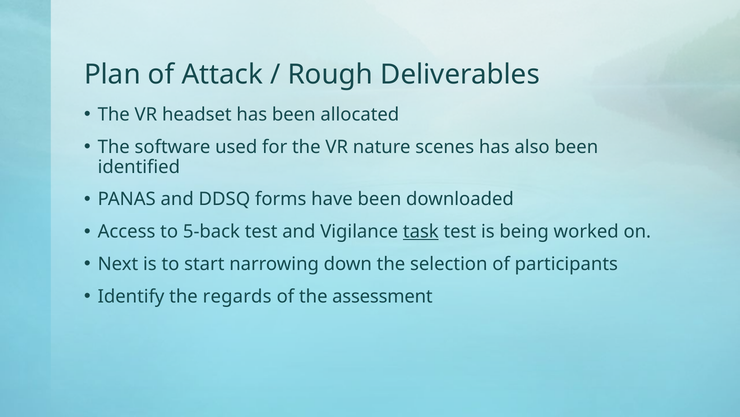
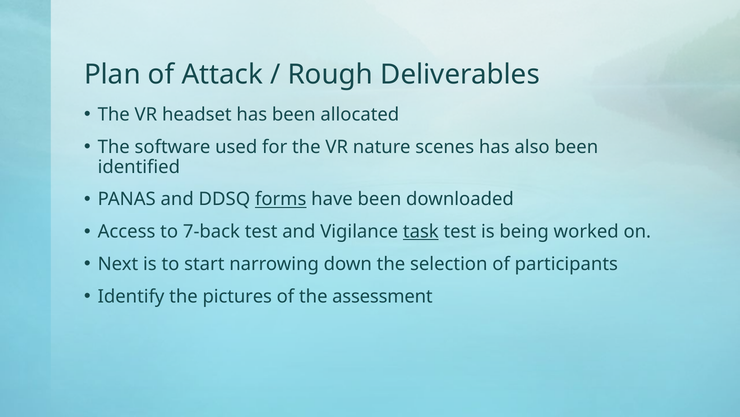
forms underline: none -> present
5-back: 5-back -> 7-back
regards: regards -> pictures
